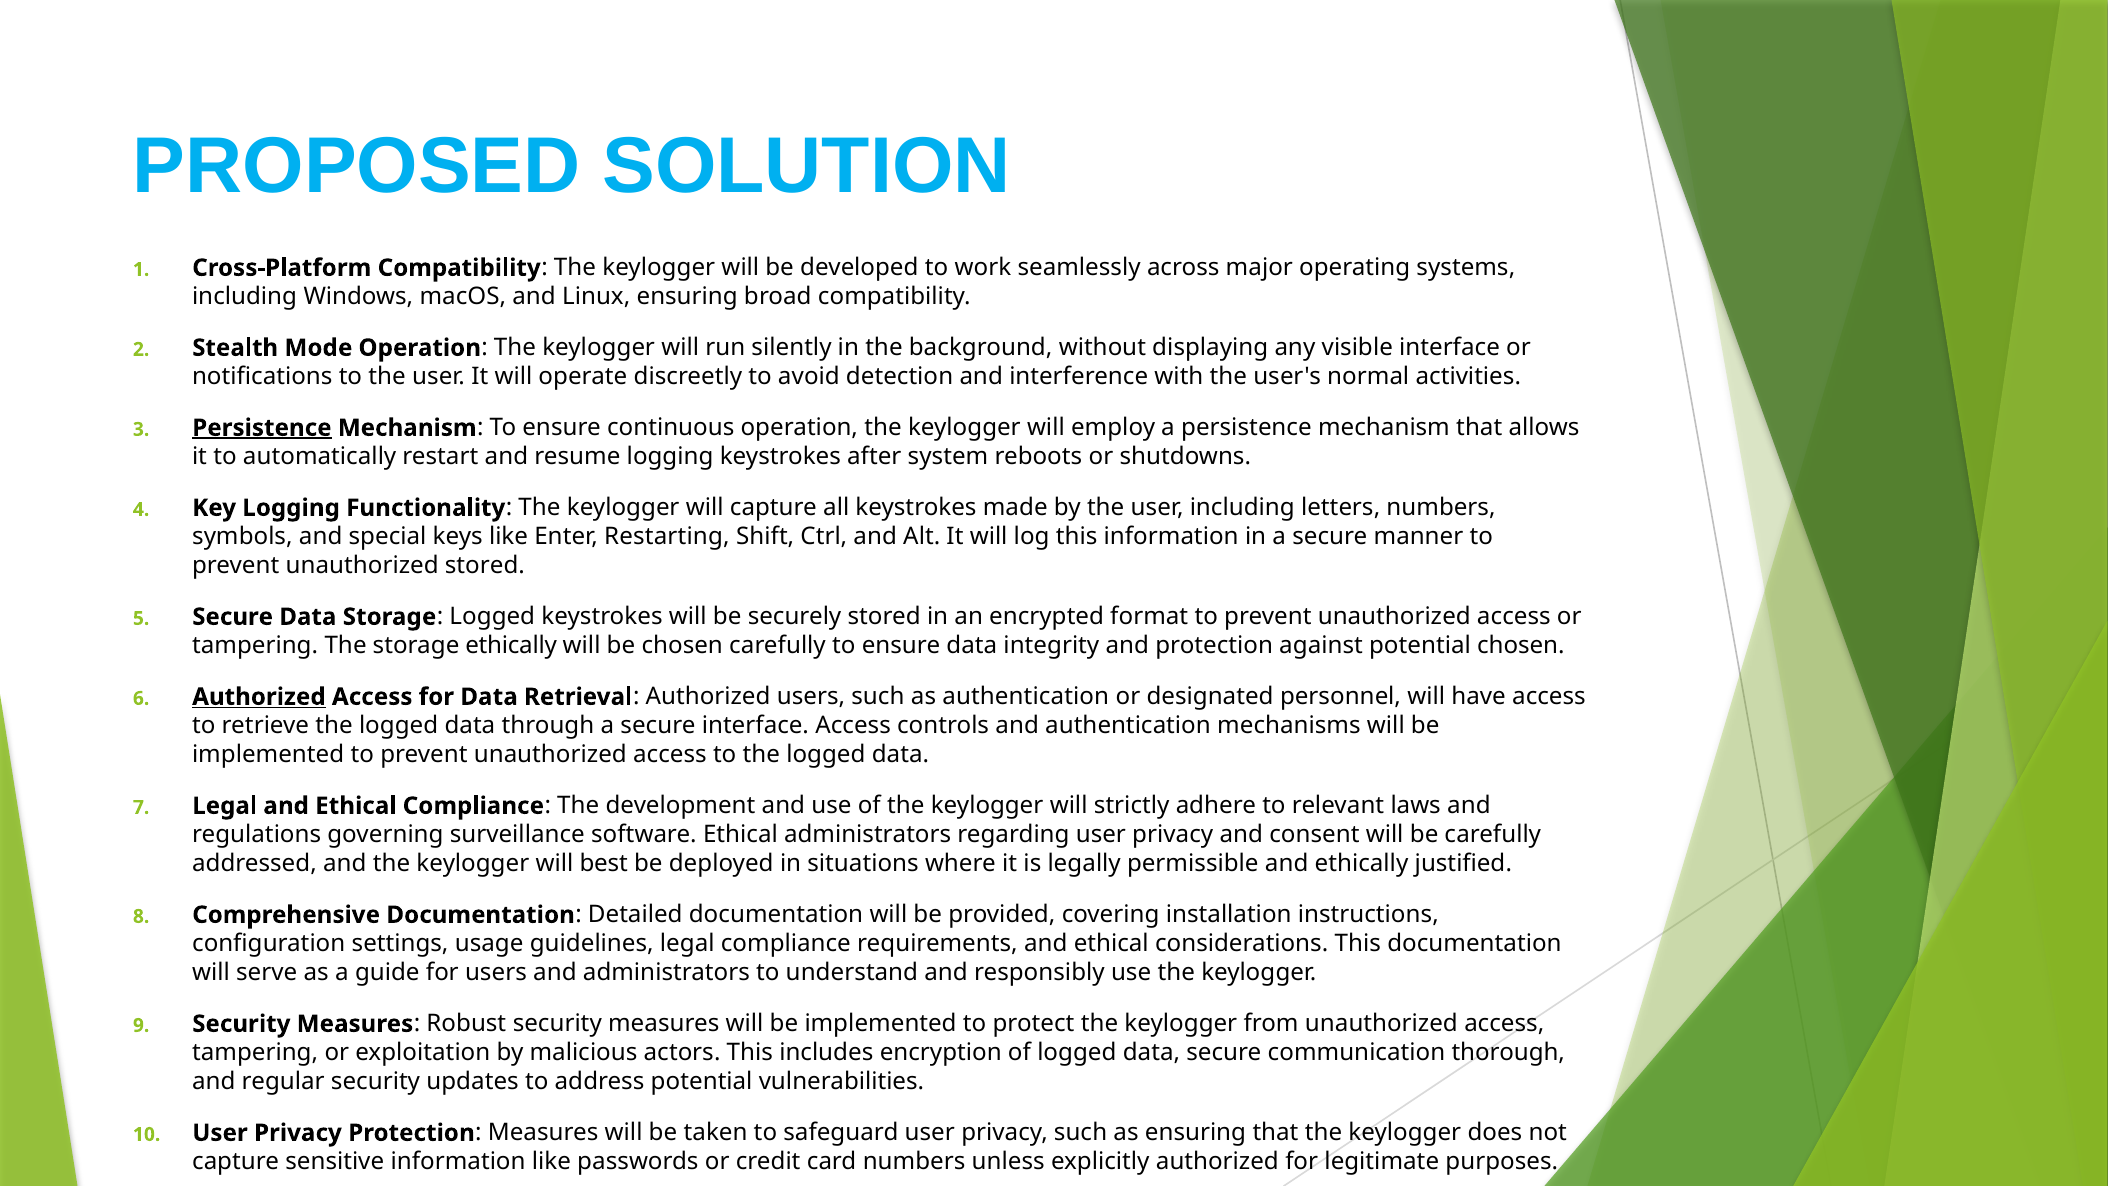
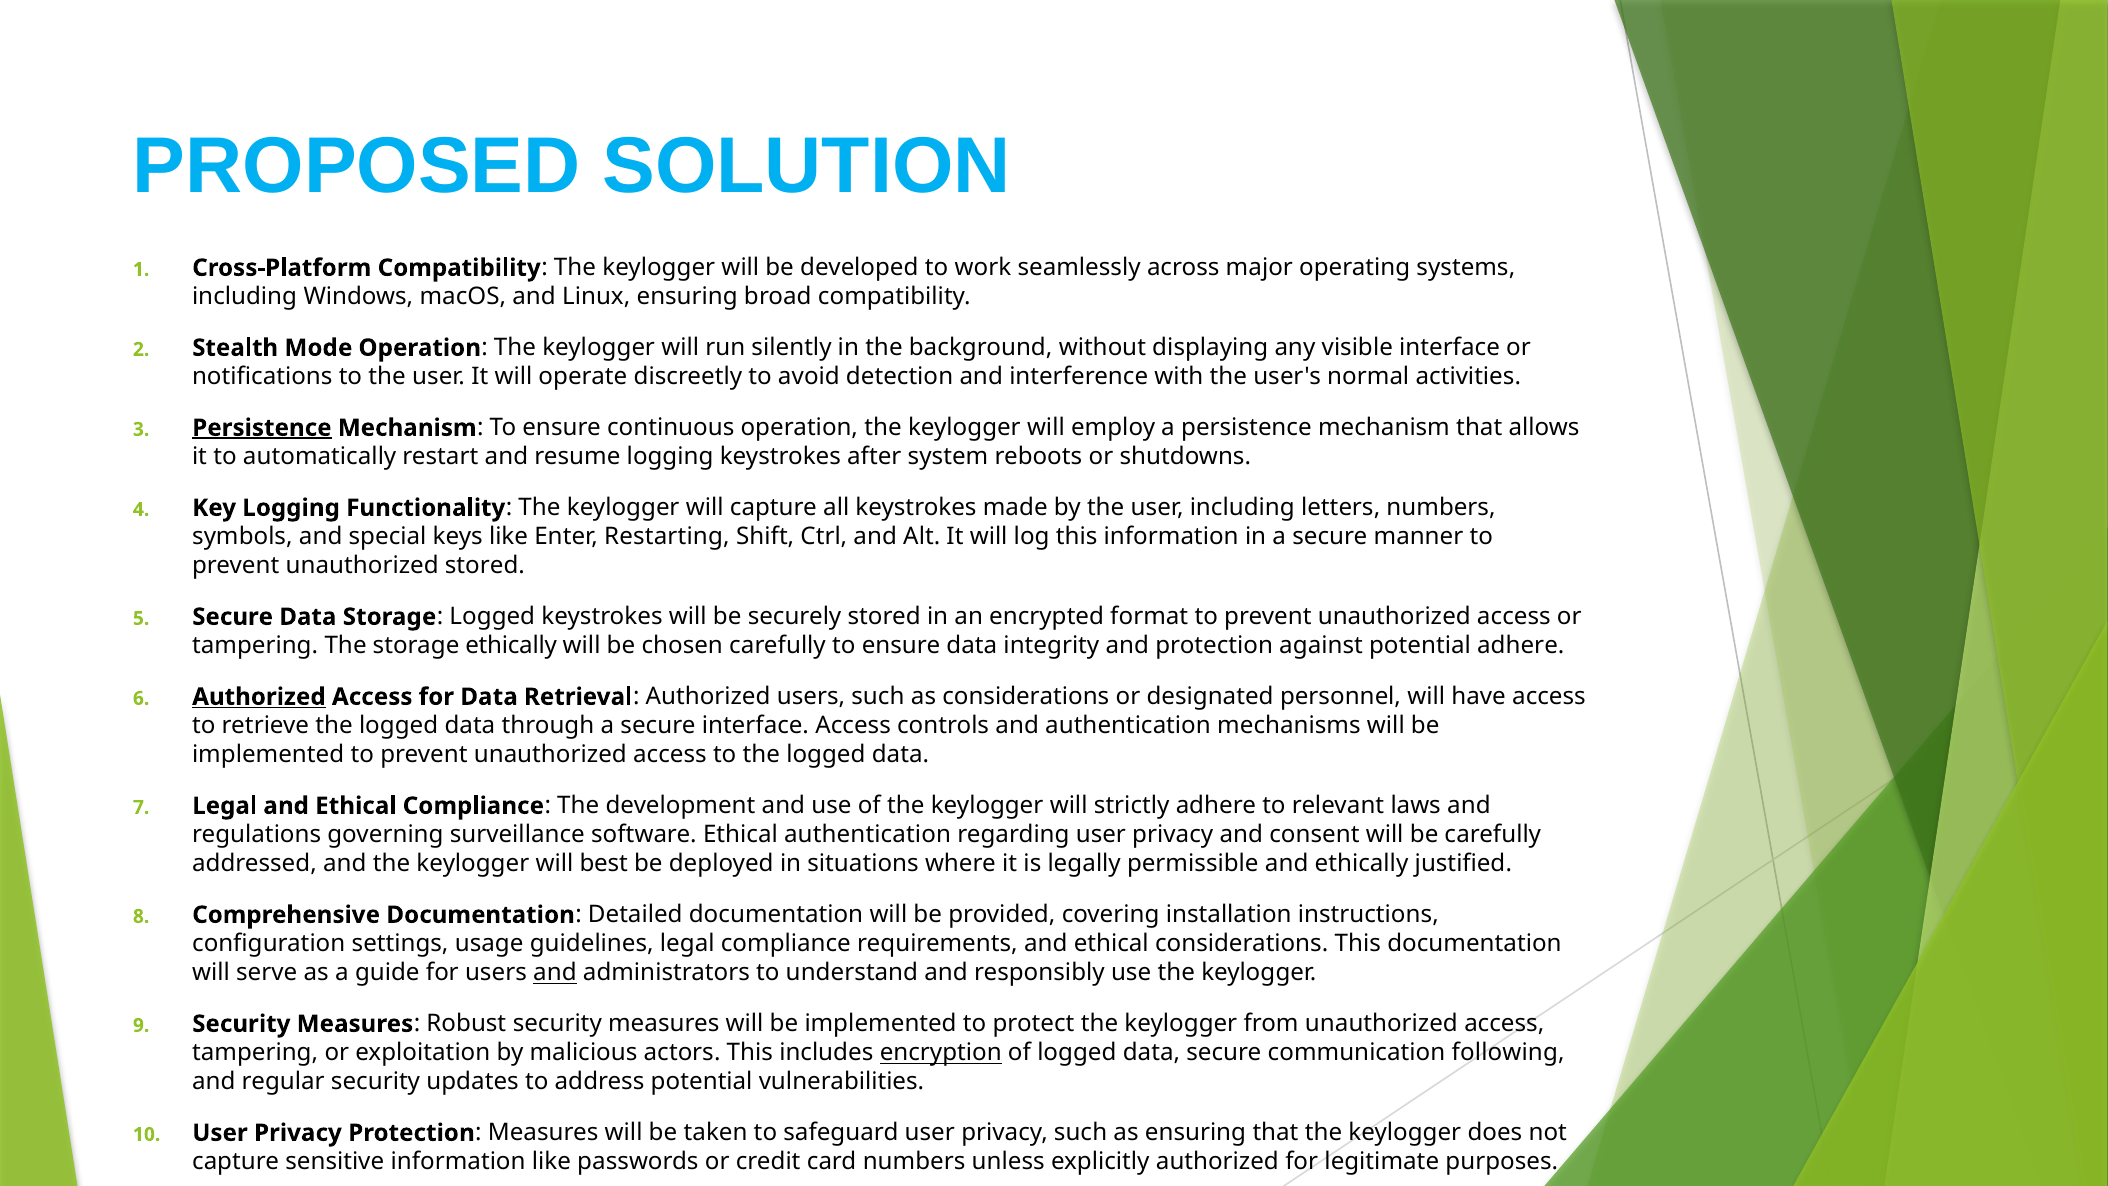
potential chosen: chosen -> adhere
as authentication: authentication -> considerations
Ethical administrators: administrators -> authentication
and at (555, 973) underline: none -> present
encryption underline: none -> present
thorough: thorough -> following
